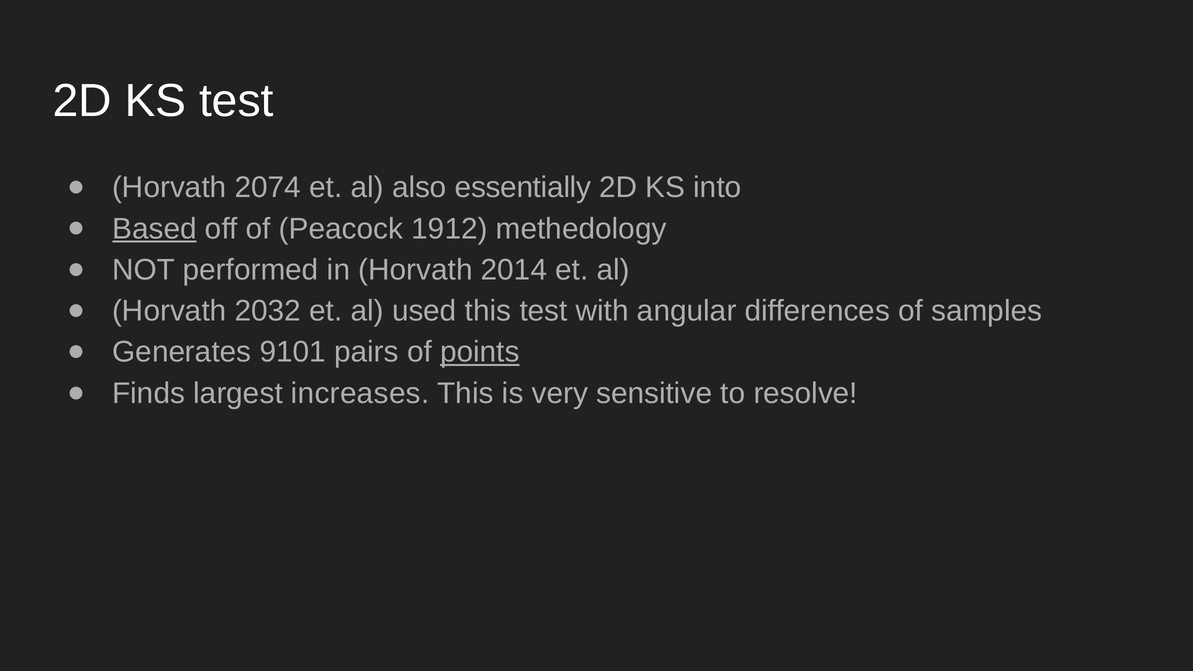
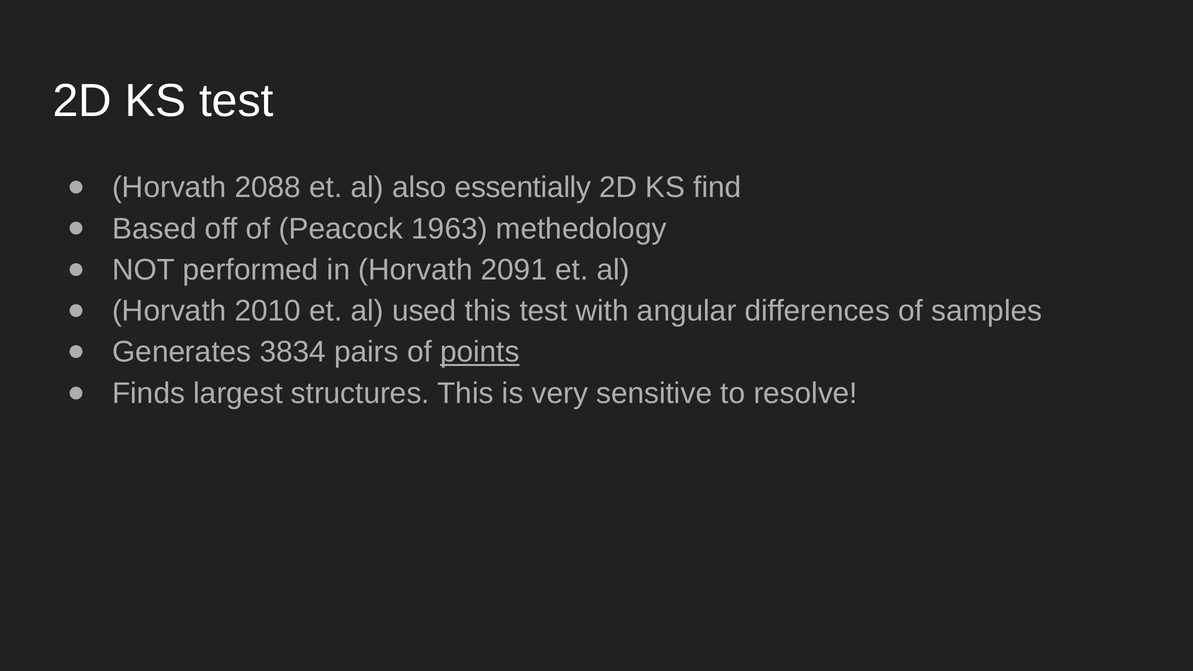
2074: 2074 -> 2088
into: into -> find
Based underline: present -> none
1912: 1912 -> 1963
2014: 2014 -> 2091
2032: 2032 -> 2010
9101: 9101 -> 3834
increases: increases -> structures
